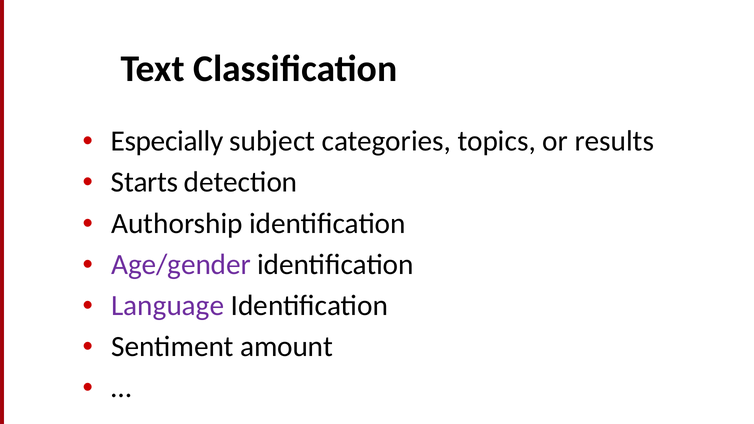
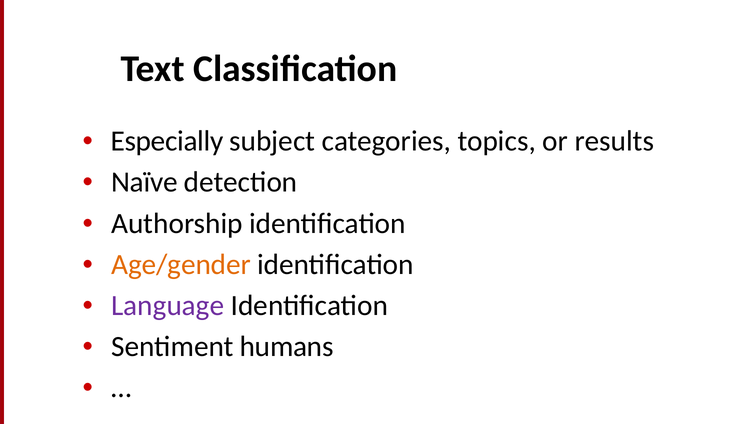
Starts: Starts -> Naïve
Age/gender colour: purple -> orange
amount: amount -> humans
